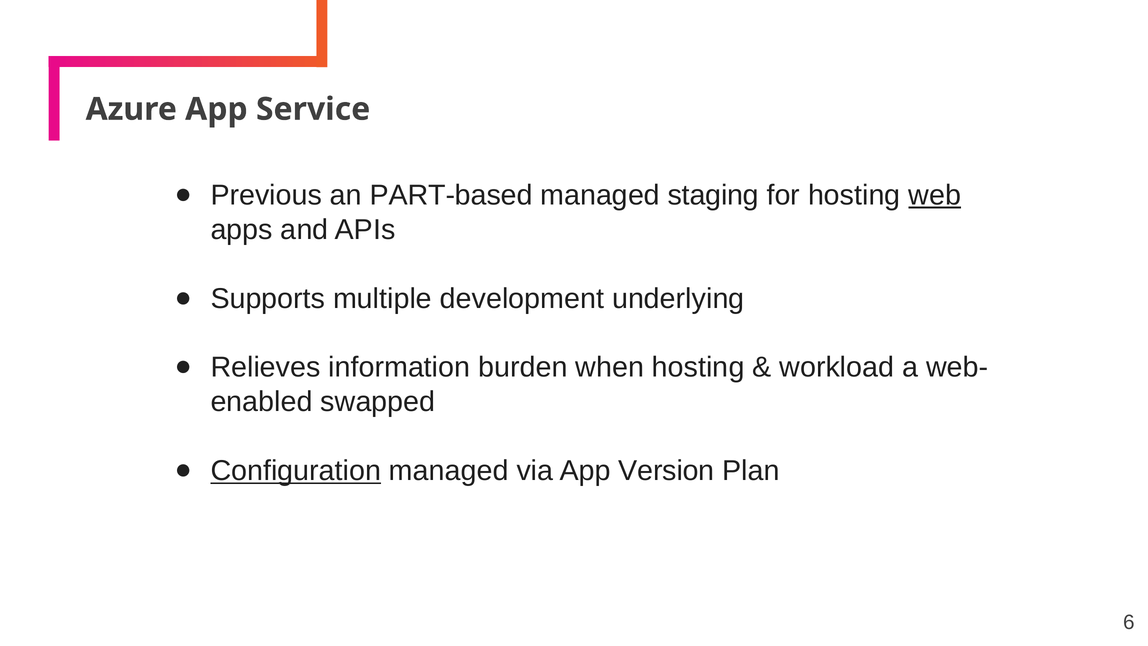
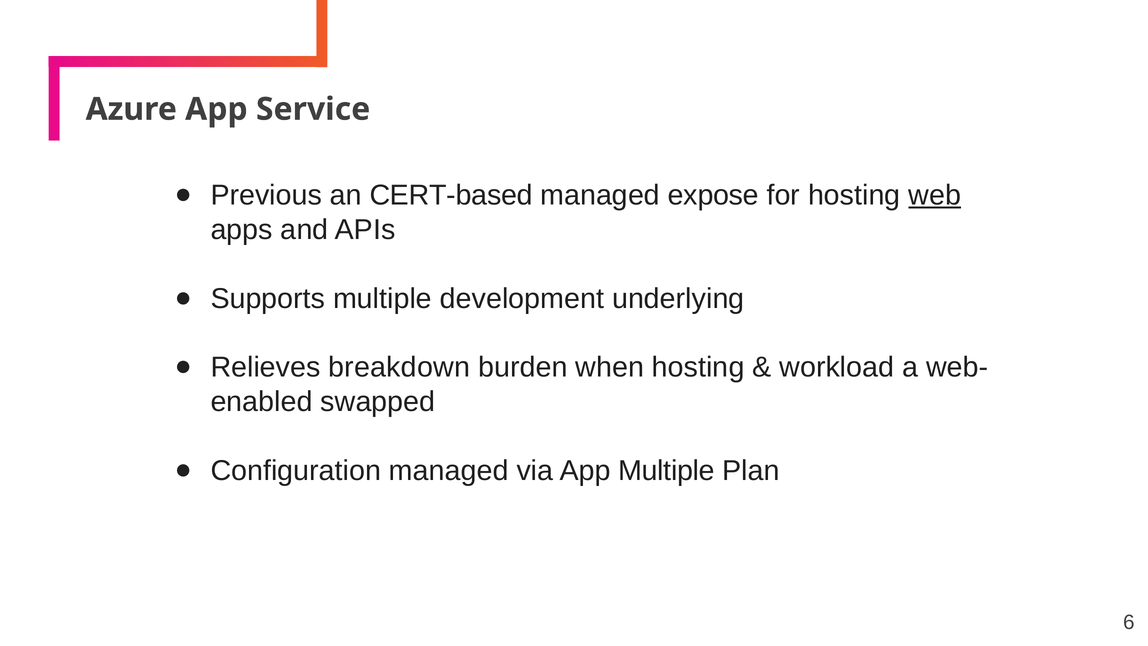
PART-based: PART-based -> CERT-based
staging: staging -> expose
information: information -> breakdown
Configuration underline: present -> none
App Version: Version -> Multiple
